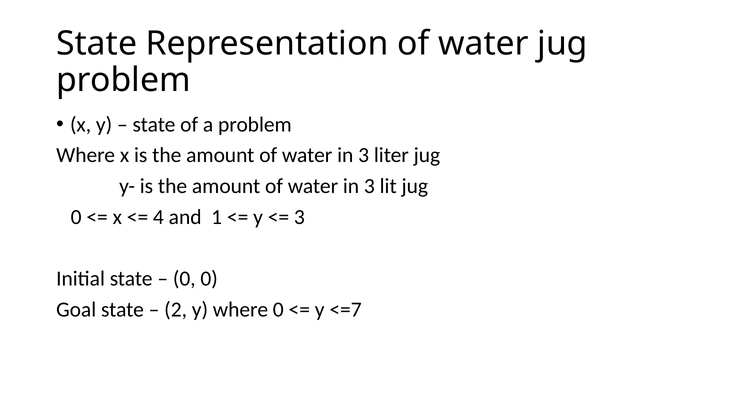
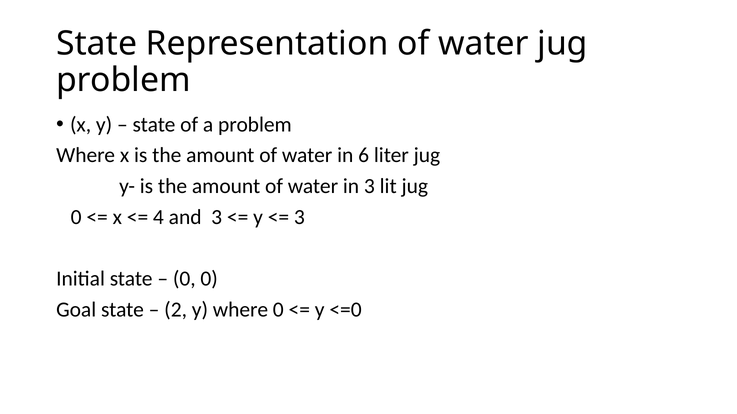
3 at (364, 156): 3 -> 6
and 1: 1 -> 3
<=7: <=7 -> <=0
